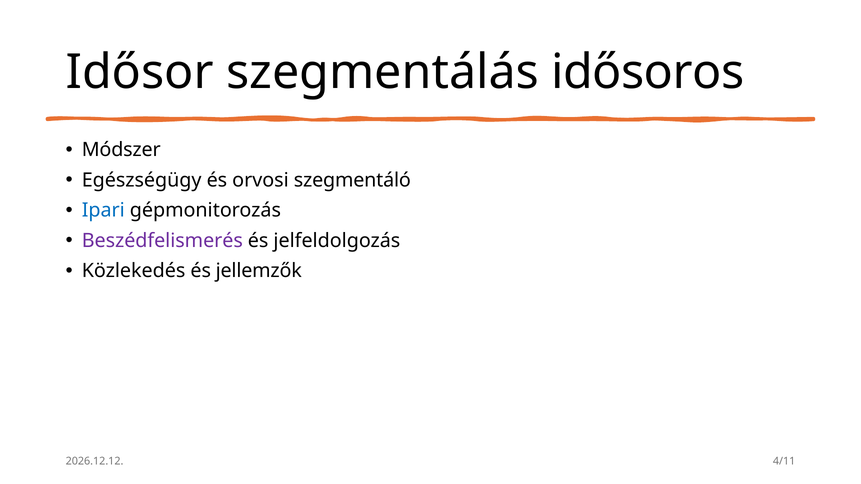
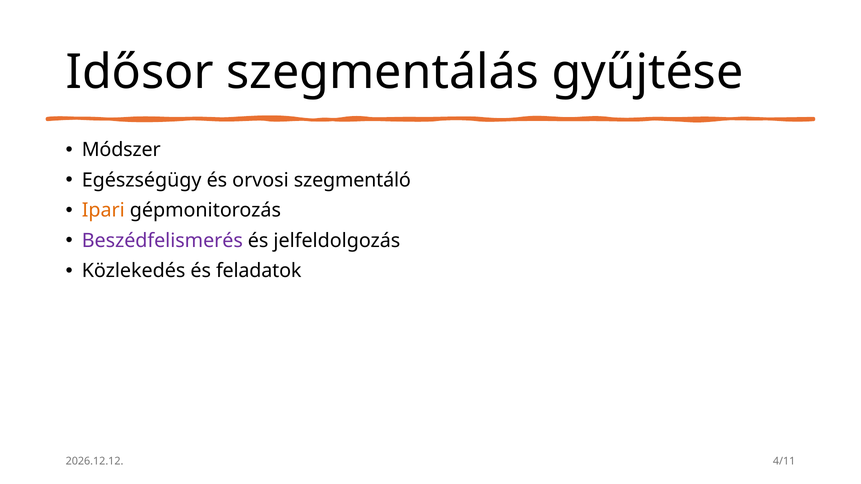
idősoros: idősoros -> gyűjtése
Ipari colour: blue -> orange
jellemzők: jellemzők -> feladatok
